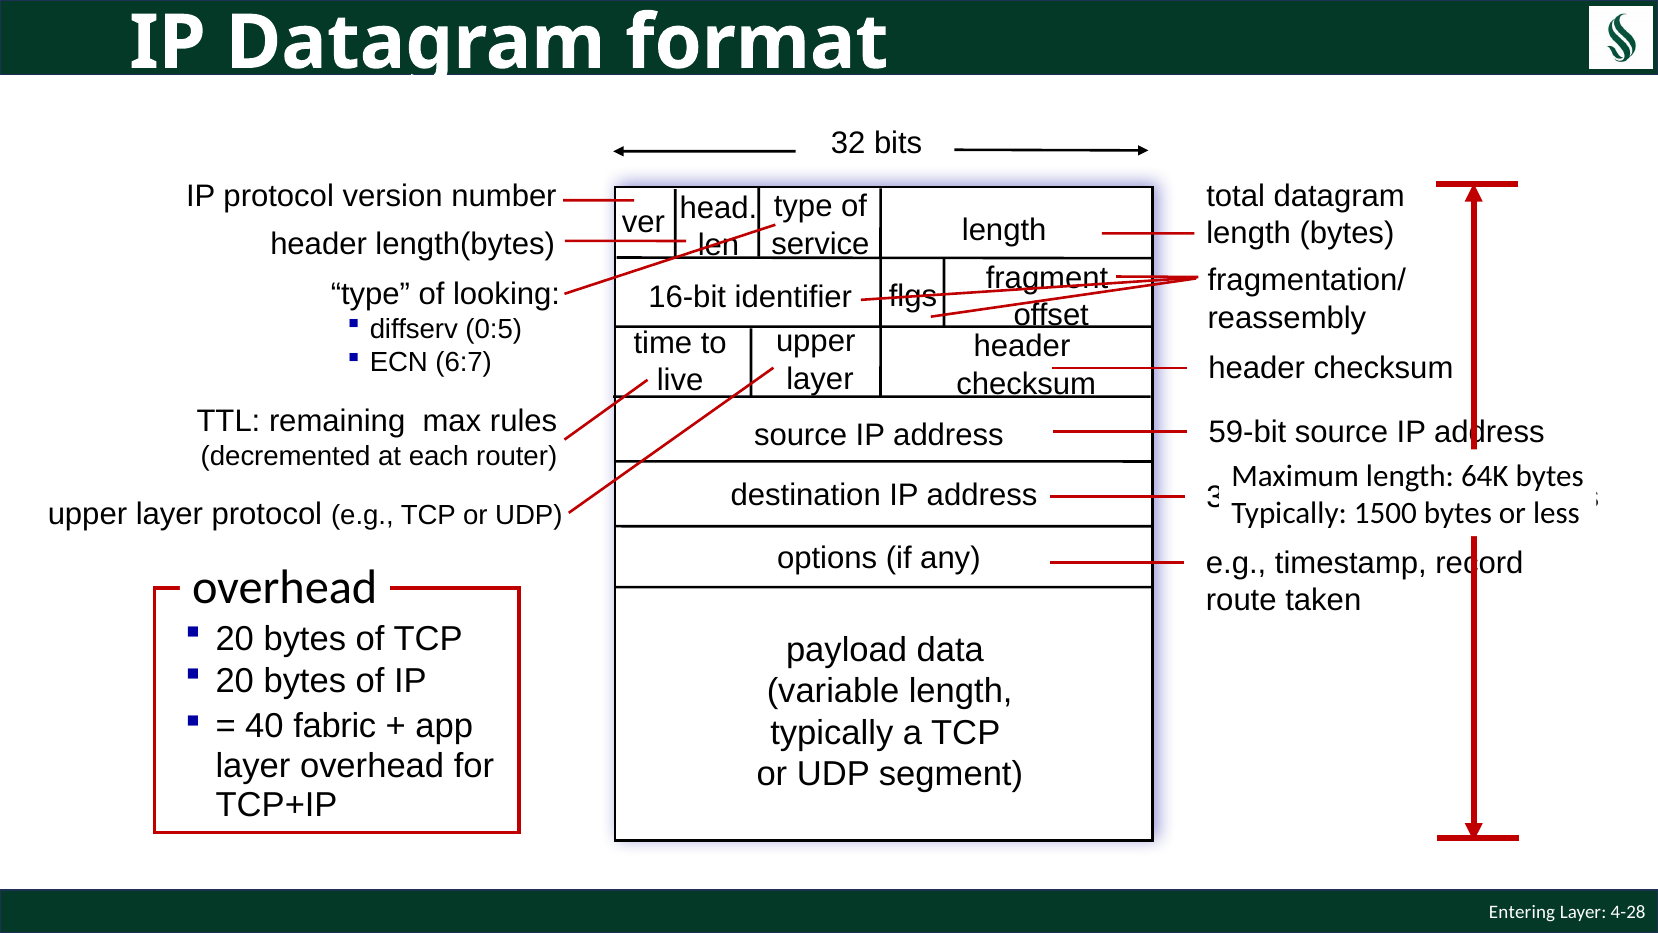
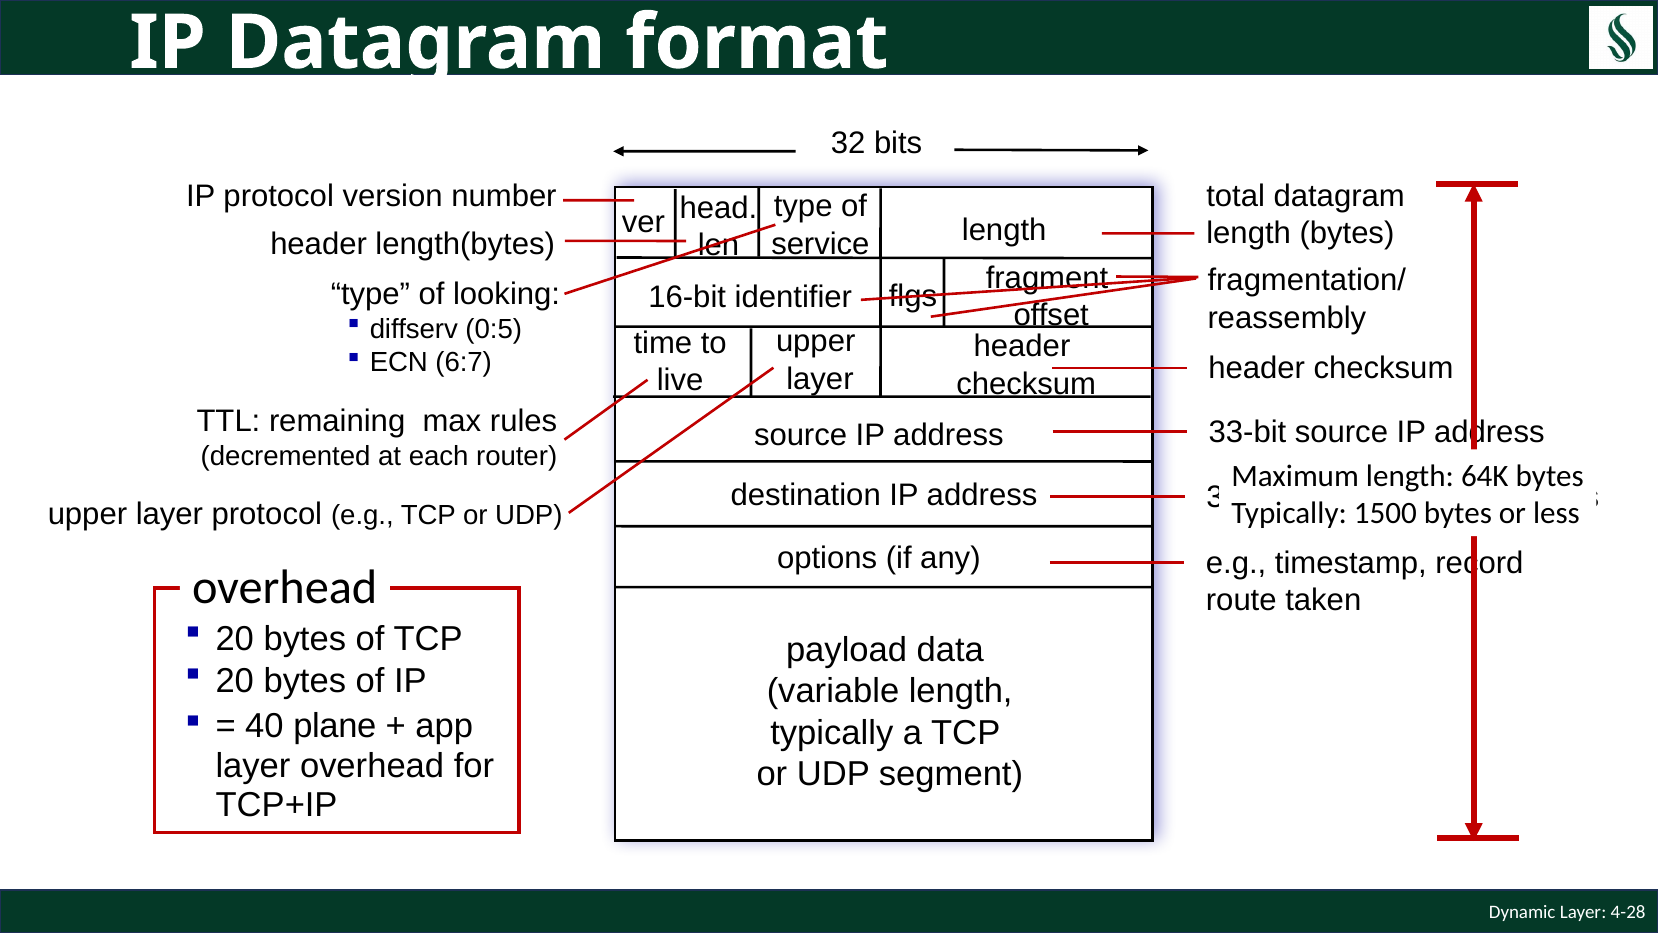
59-bit: 59-bit -> 33-bit
fabric: fabric -> plane
Entering: Entering -> Dynamic
